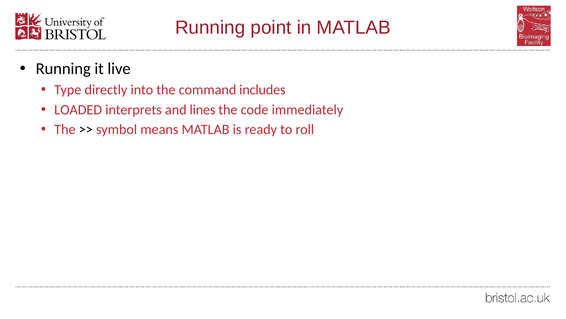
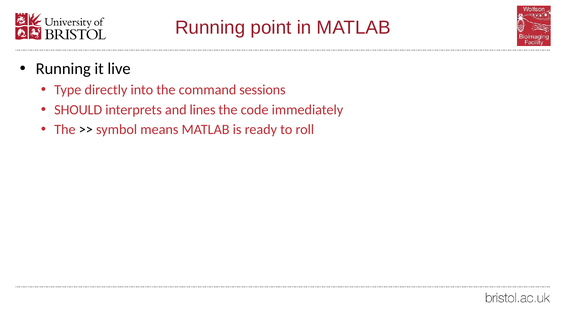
includes: includes -> sessions
LOADED: LOADED -> SHOULD
